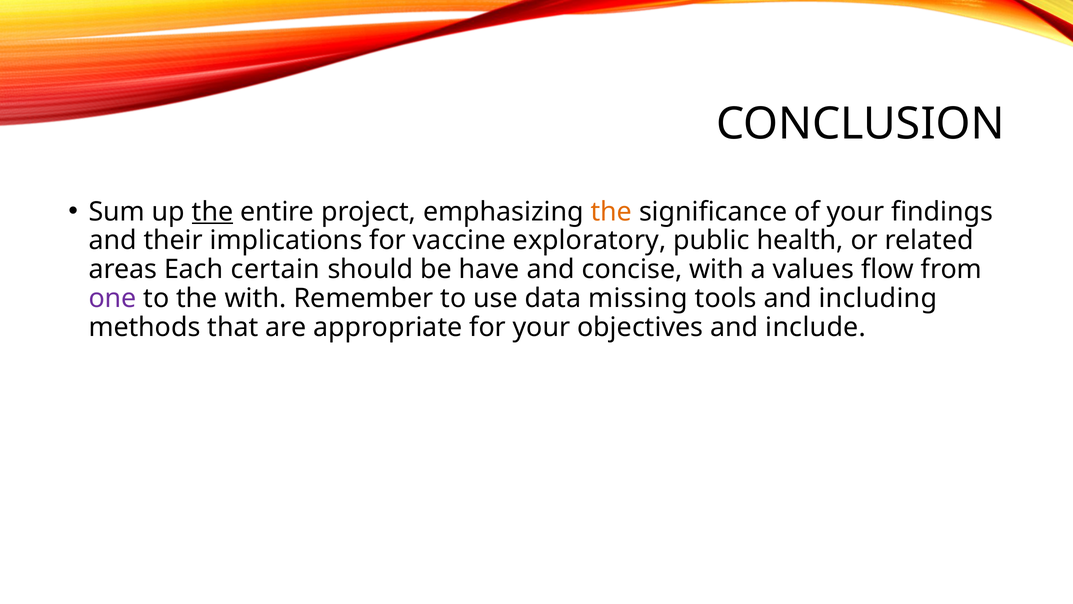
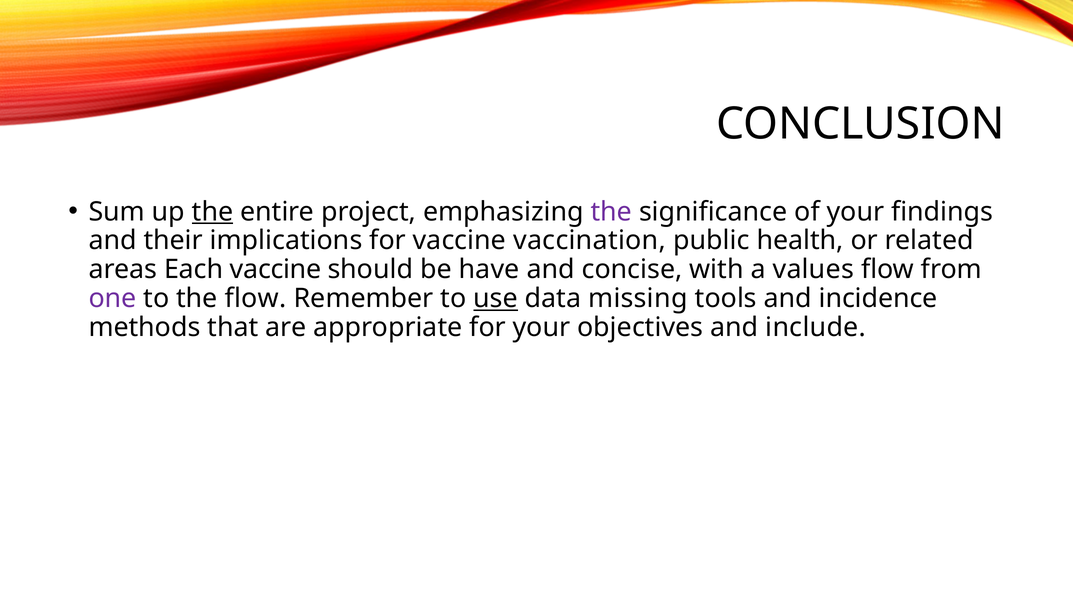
the at (611, 211) colour: orange -> purple
exploratory: exploratory -> vaccination
Each certain: certain -> vaccine
the with: with -> flow
use underline: none -> present
including: including -> incidence
